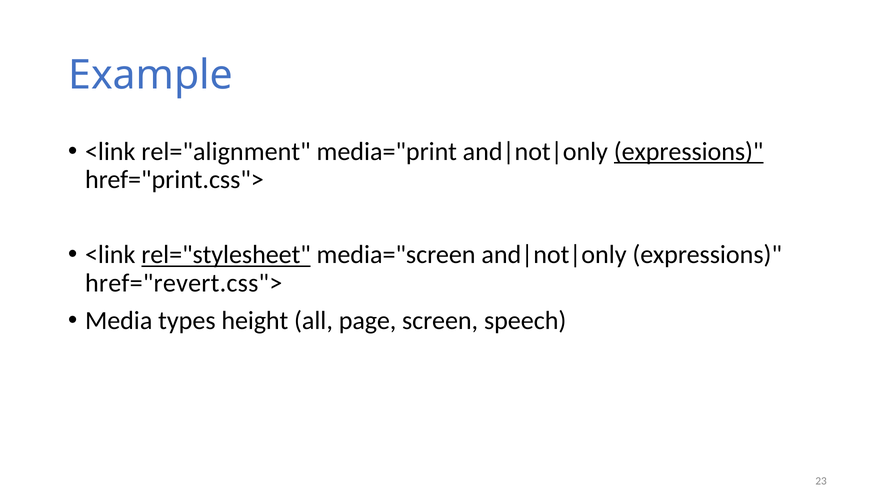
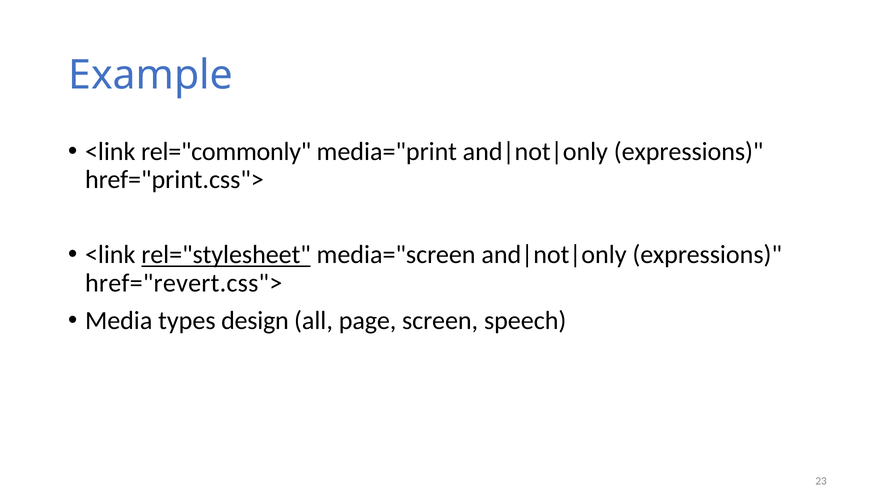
rel="alignment: rel="alignment -> rel="commonly
expressions at (689, 151) underline: present -> none
height: height -> design
